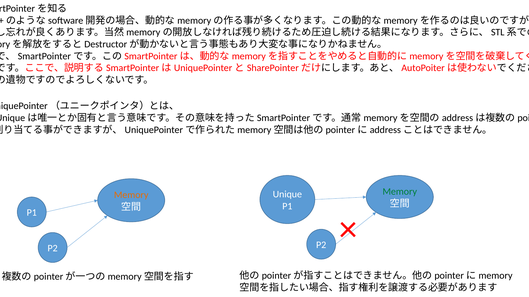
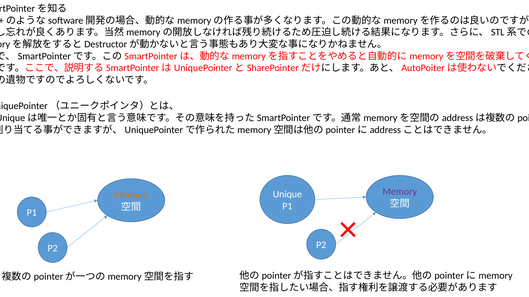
Memory at (400, 192) colour: green -> purple
